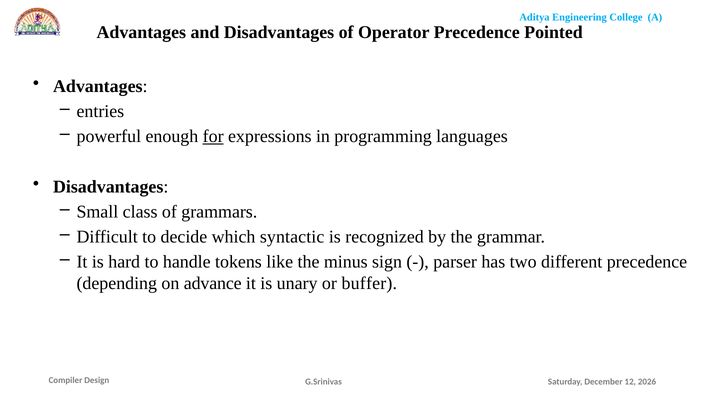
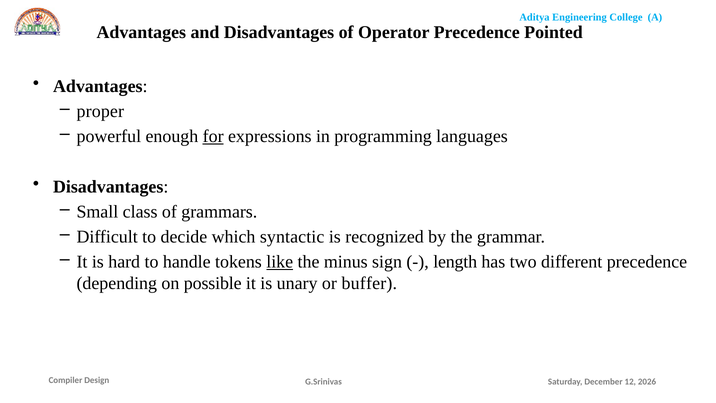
entries: entries -> proper
like underline: none -> present
parser: parser -> length
advance: advance -> possible
